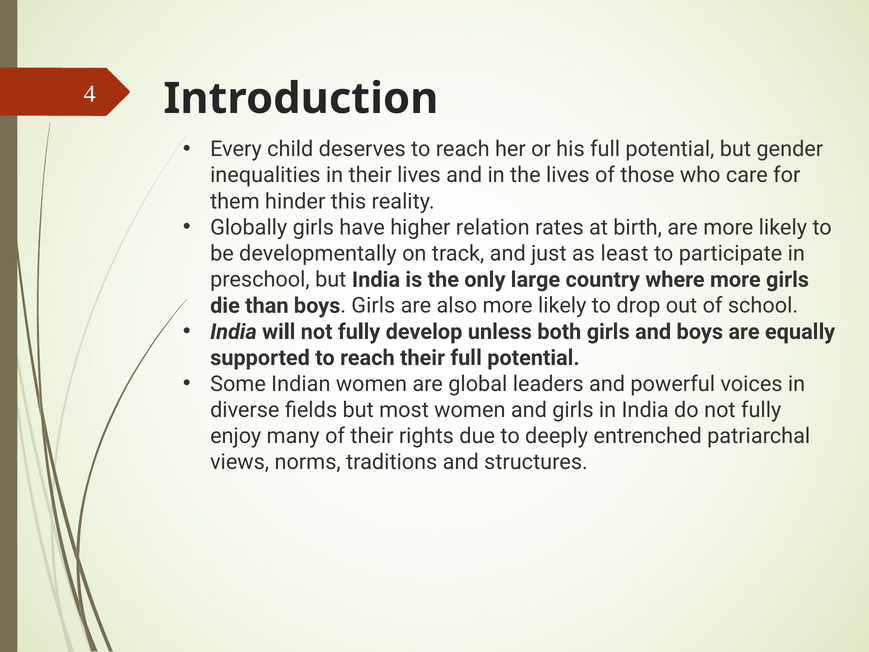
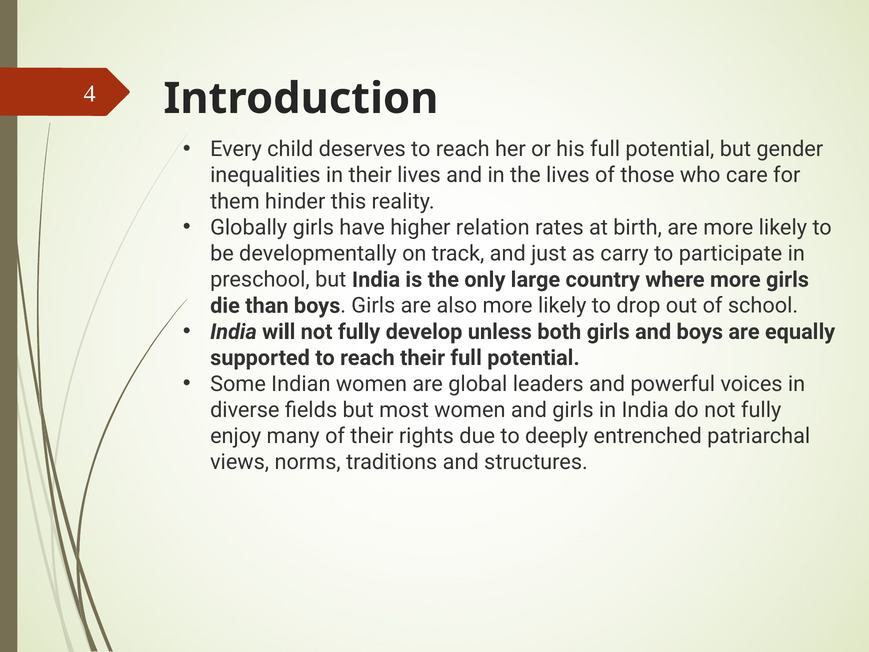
least: least -> carry
